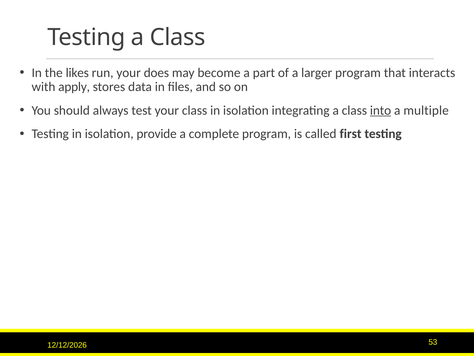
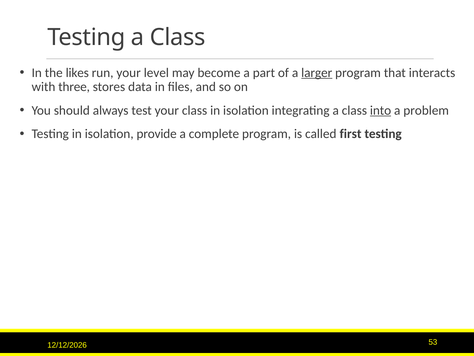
does: does -> level
larger underline: none -> present
apply: apply -> three
multiple: multiple -> problem
